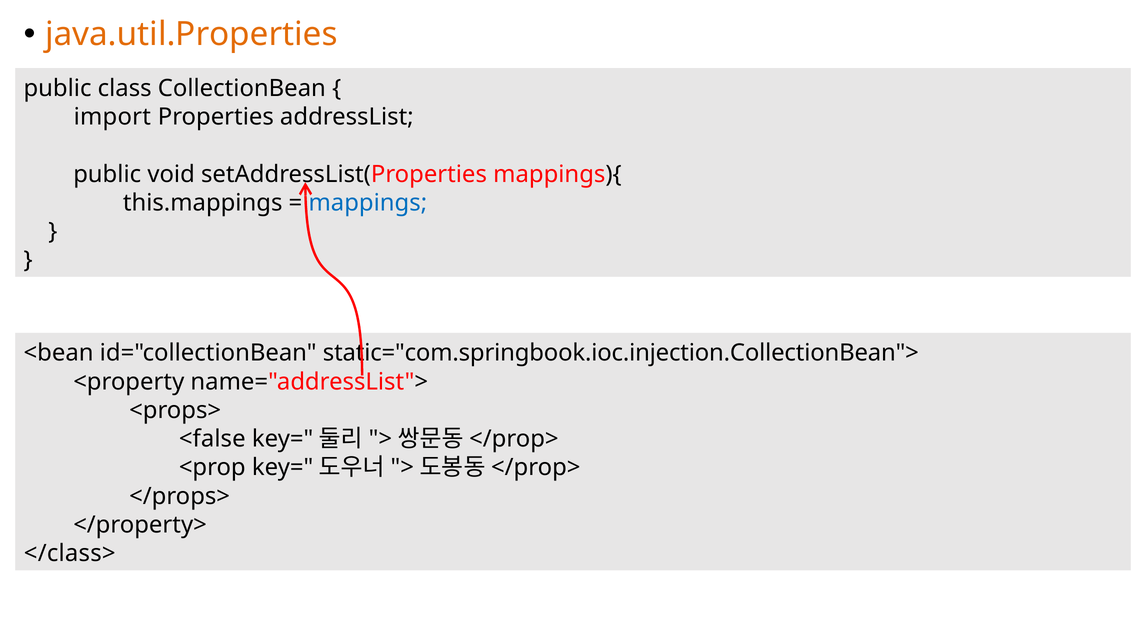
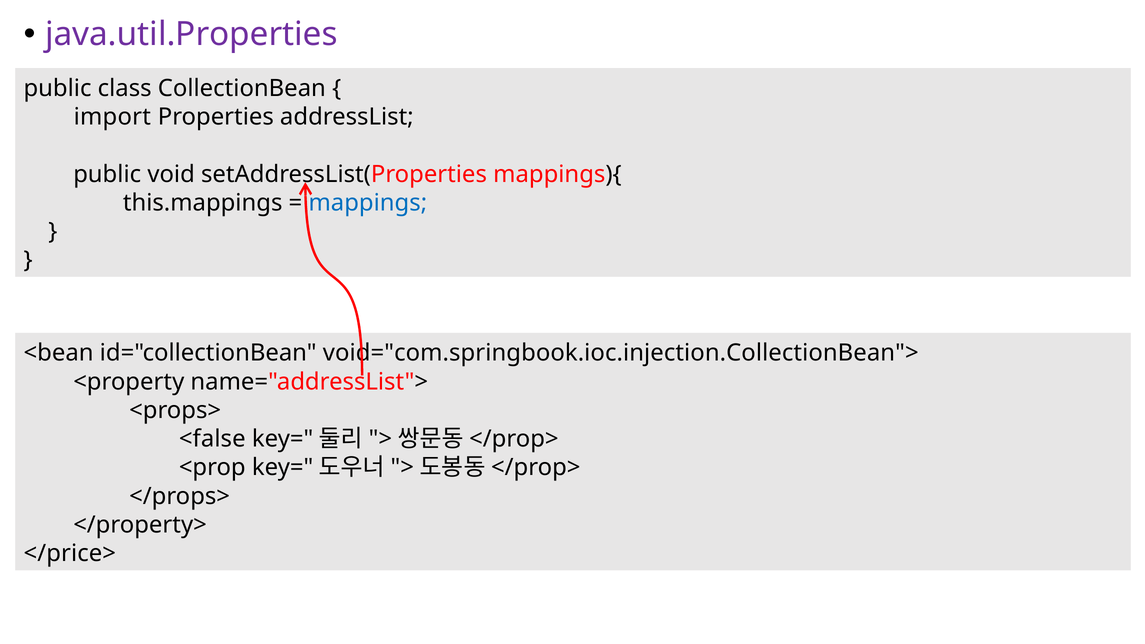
java.util.Properties colour: orange -> purple
static="com.springbook.ioc.injection.CollectionBean">: static="com.springbook.ioc.injection.CollectionBean"> -> void="com.springbook.ioc.injection.CollectionBean">
</class>: </class> -> </price>
